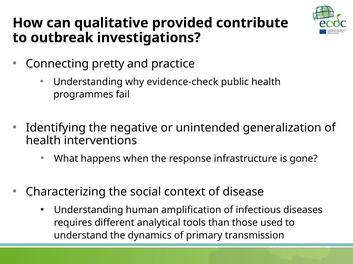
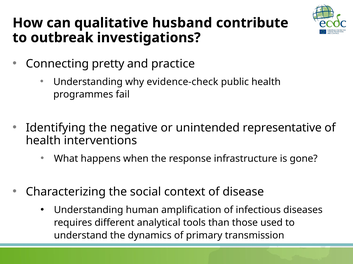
provided: provided -> husband
generalization: generalization -> representative
